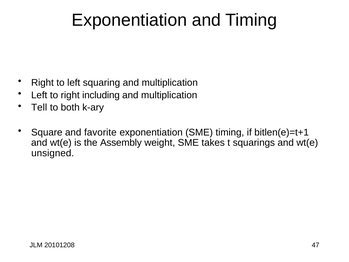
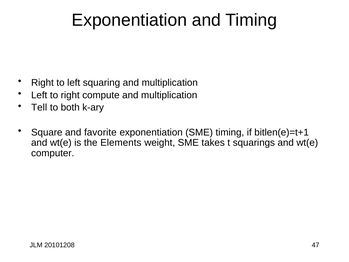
including: including -> compute
Assembly: Assembly -> Elements
unsigned: unsigned -> computer
